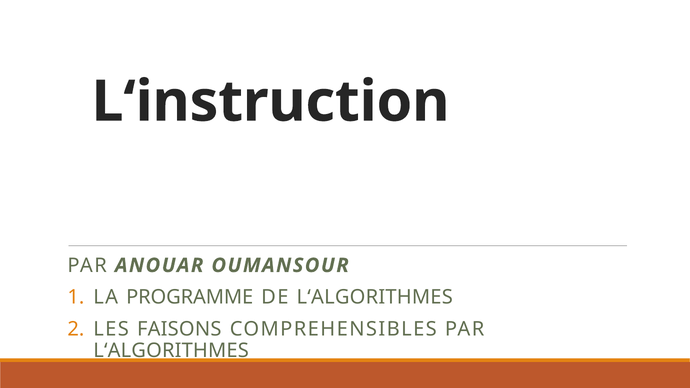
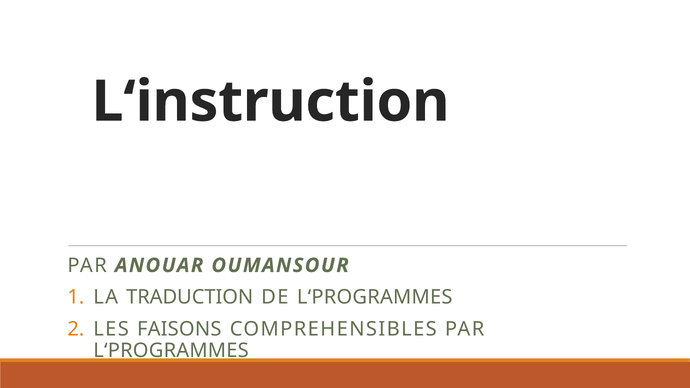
PROGRAMME: PROGRAMME -> TRADUCTION
DE L‘ALGORITHMES: L‘ALGORITHMES -> L‘PROGRAMMES
L‘ALGORITHMES at (171, 351): L‘ALGORITHMES -> L‘PROGRAMMES
